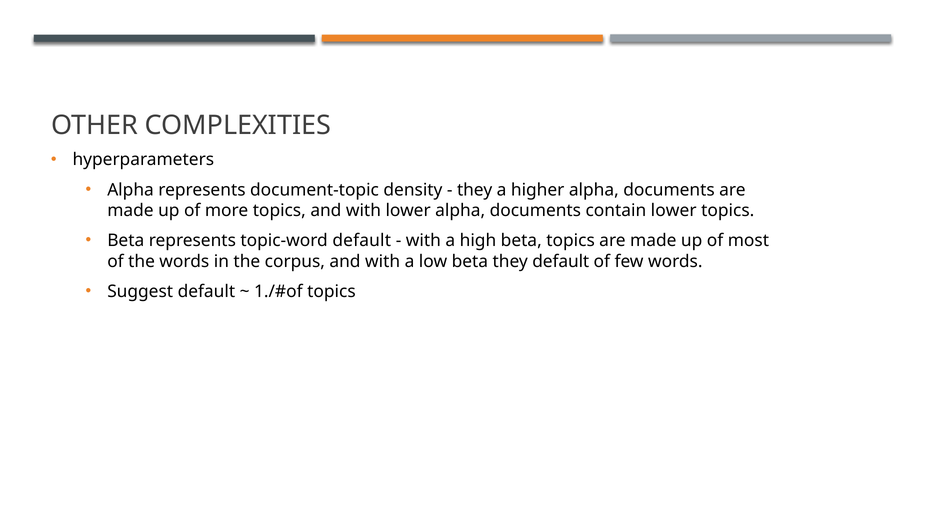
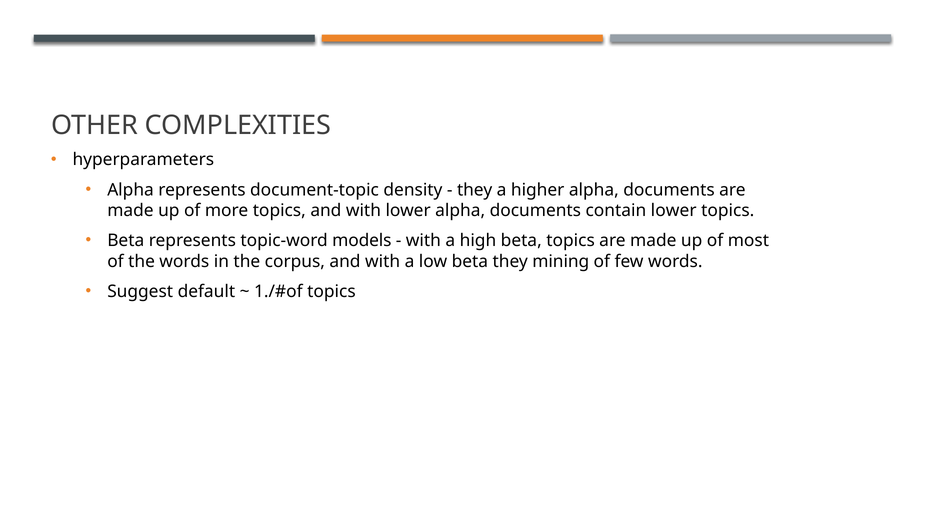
topic-word default: default -> models
they default: default -> mining
